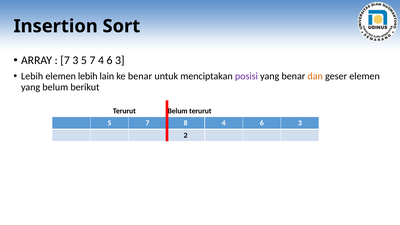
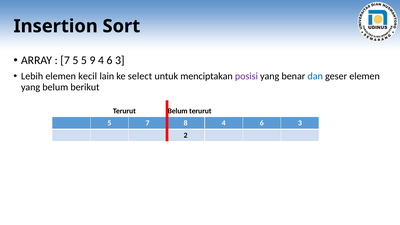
7 3: 3 -> 5
7 at (92, 60): 7 -> 9
elemen lebih: lebih -> kecil
ke benar: benar -> select
dan colour: orange -> blue
